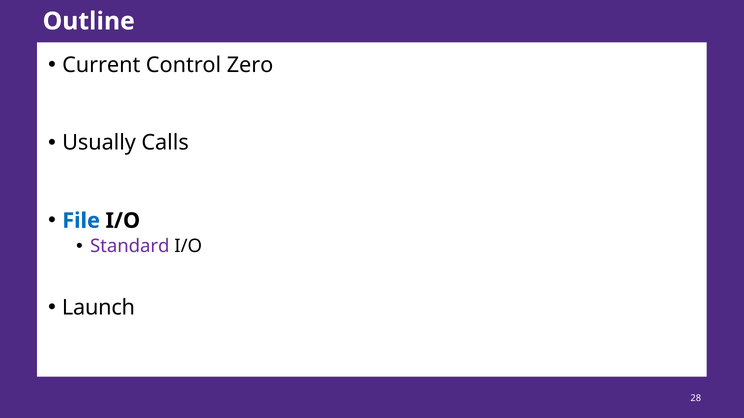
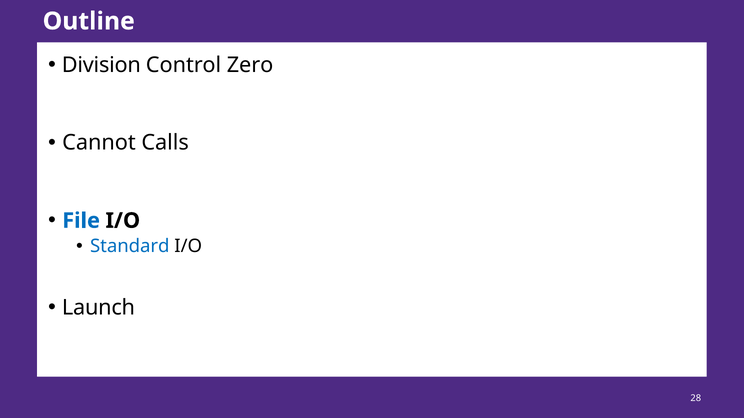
Current: Current -> Division
Usually: Usually -> Cannot
Standard colour: purple -> blue
